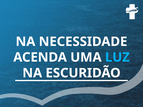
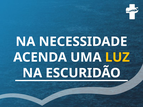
LUZ colour: light blue -> yellow
